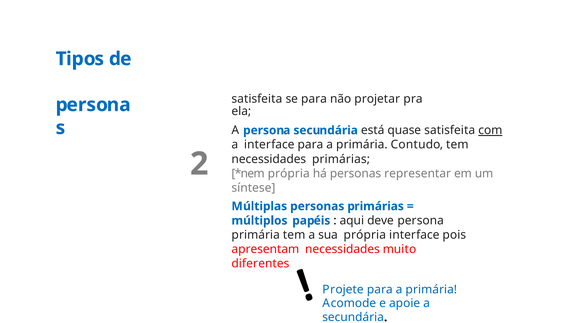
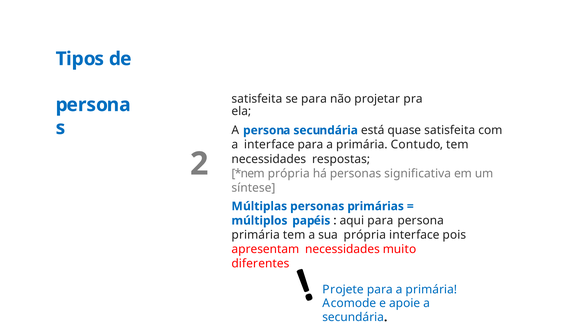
com underline: present -> none
necessidades primárias: primárias -> respostas
representar: representar -> significativa
aqui deve: deve -> para
